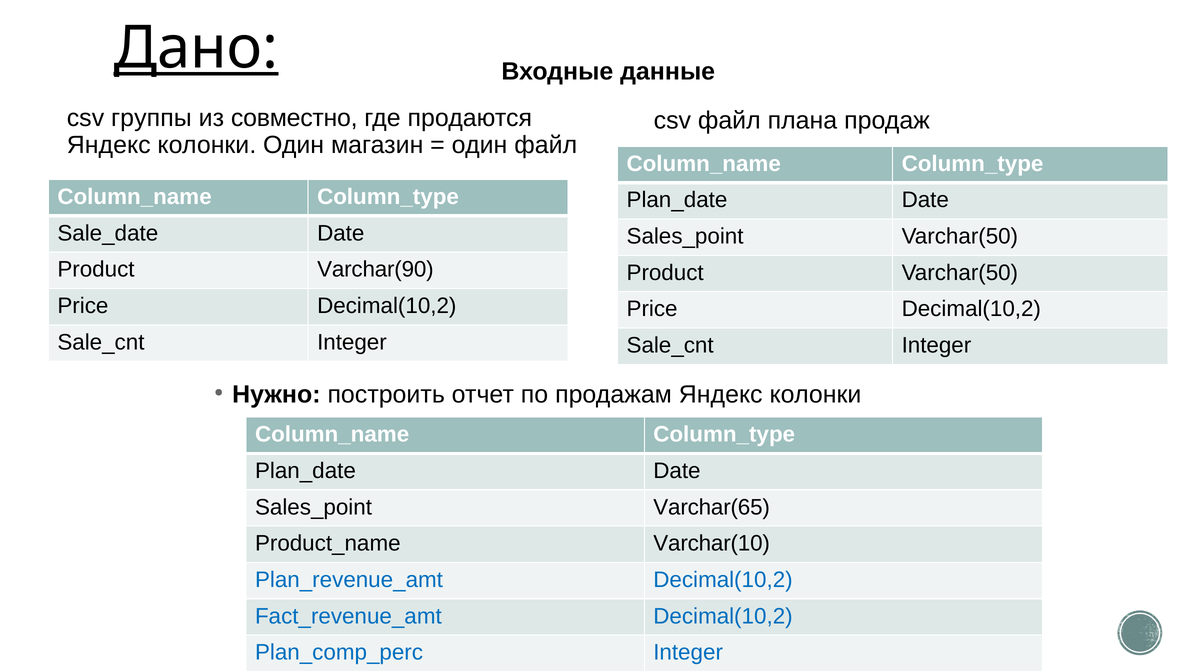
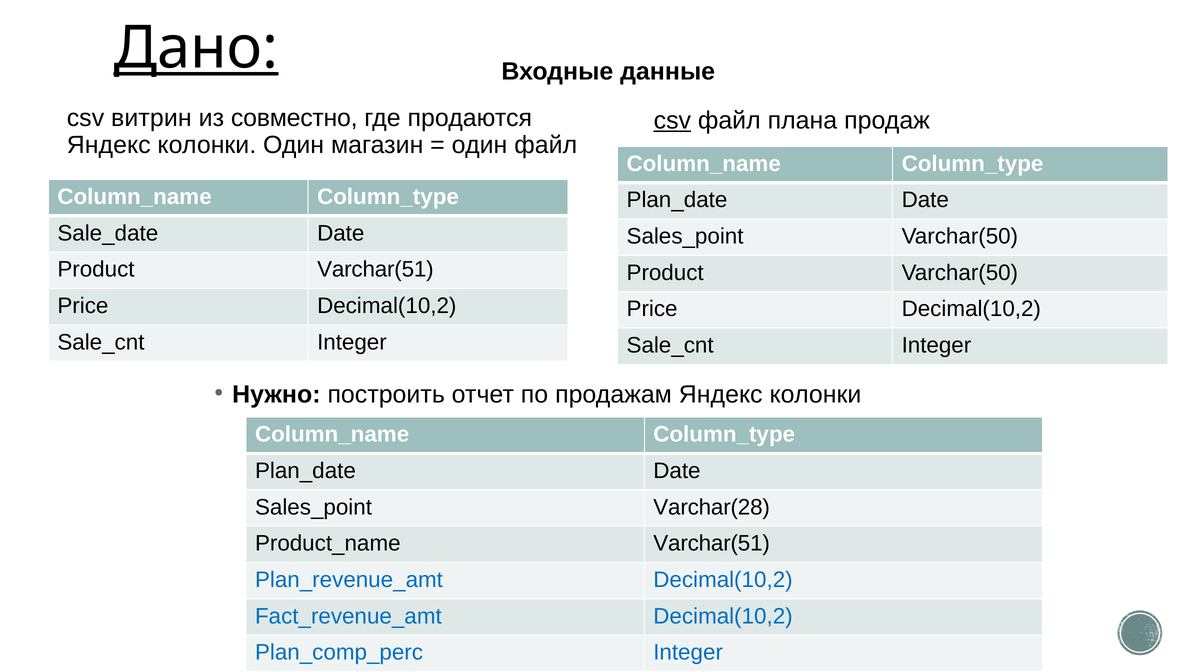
группы: группы -> витрин
csv at (672, 120) underline: none -> present
Product Varchar(90: Varchar(90 -> Varchar(51
Varchar(65: Varchar(65 -> Varchar(28
Varchar(10 at (712, 544): Varchar(10 -> Varchar(51
